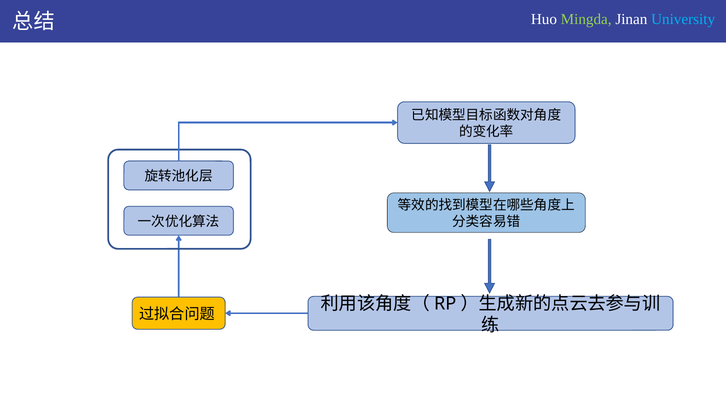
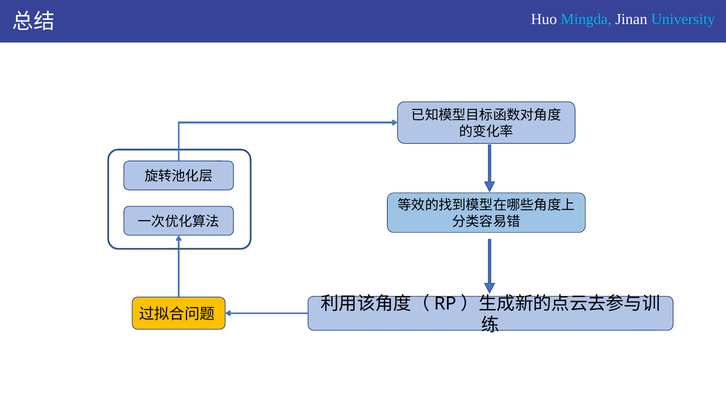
Mingda colour: light green -> light blue
